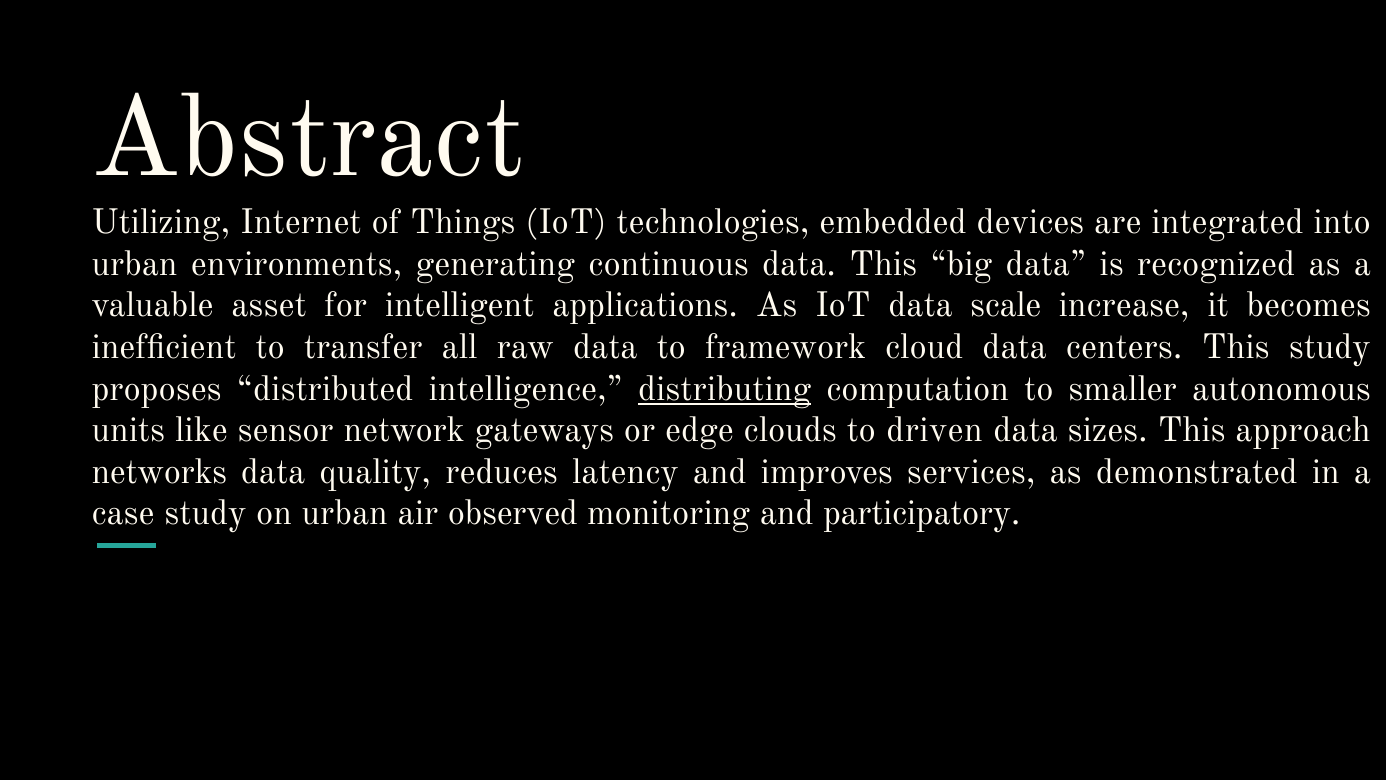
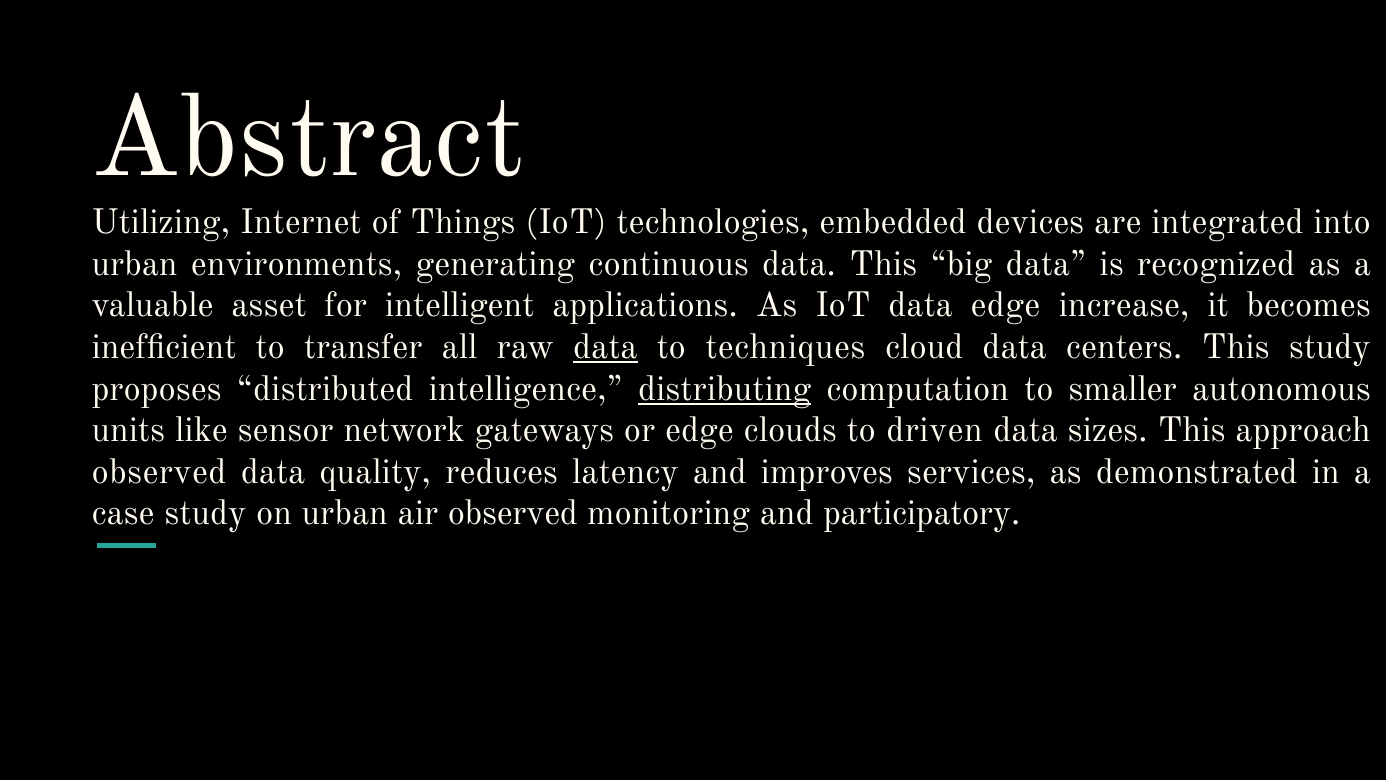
data scale: scale -> edge
data at (605, 347) underline: none -> present
framework: framework -> techniques
networks at (159, 472): networks -> observed
